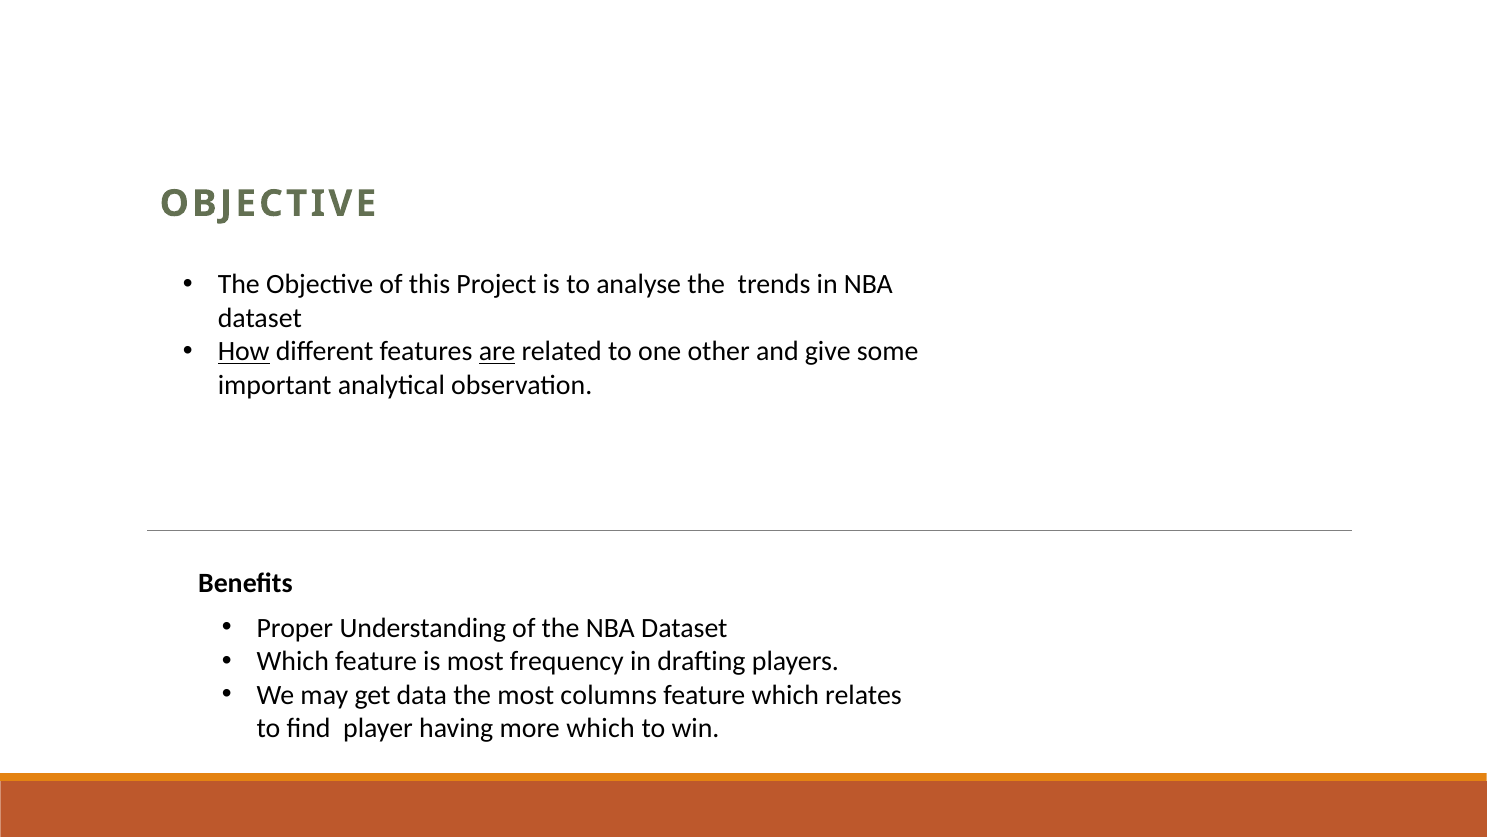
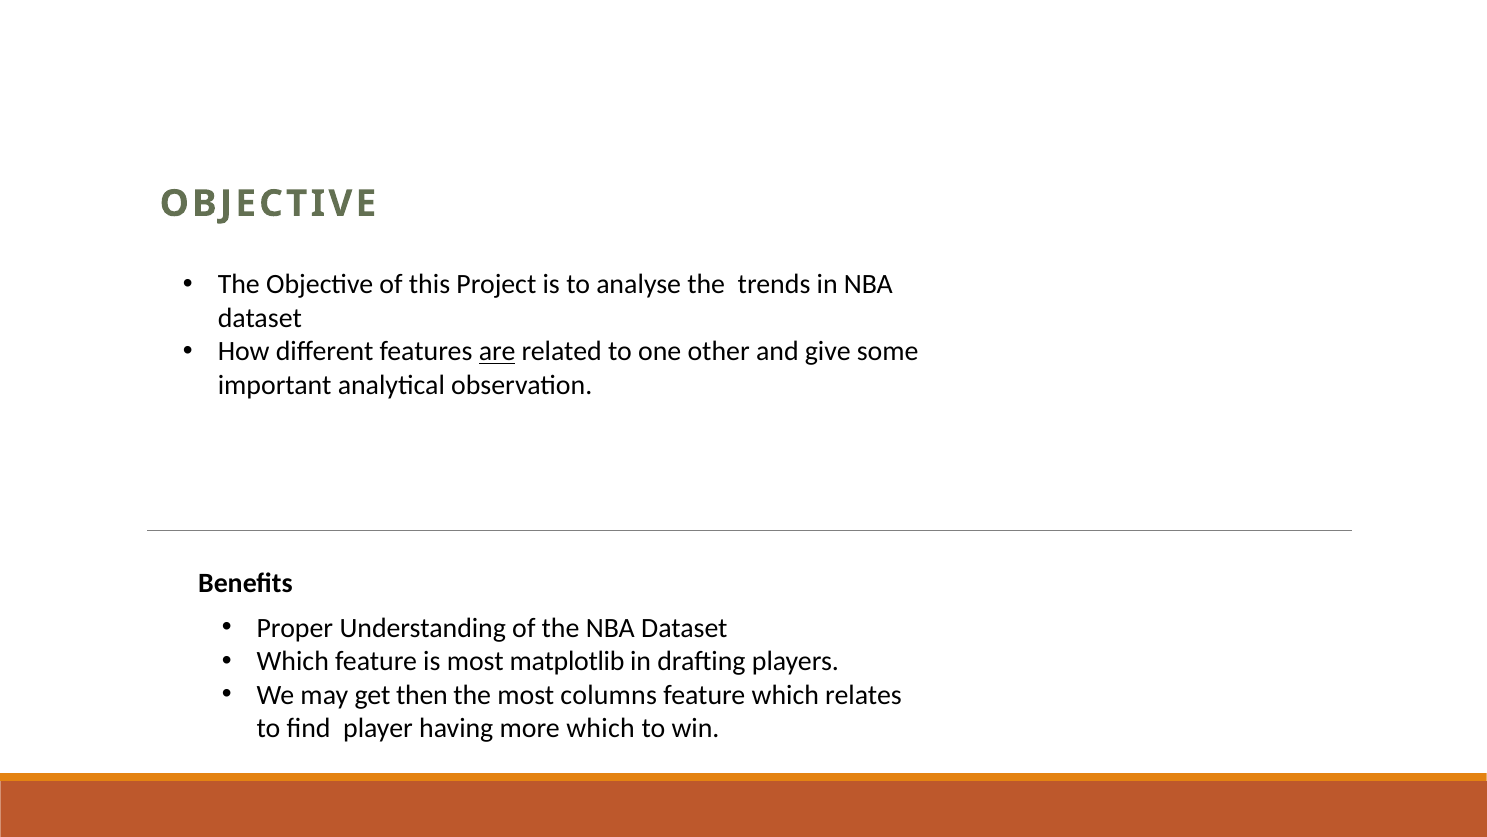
How underline: present -> none
frequency: frequency -> matplotlib
data: data -> then
